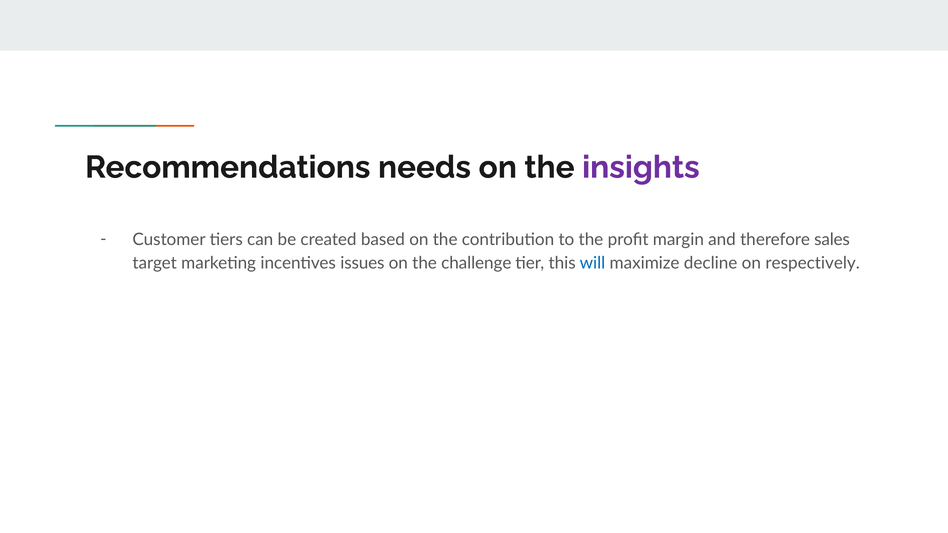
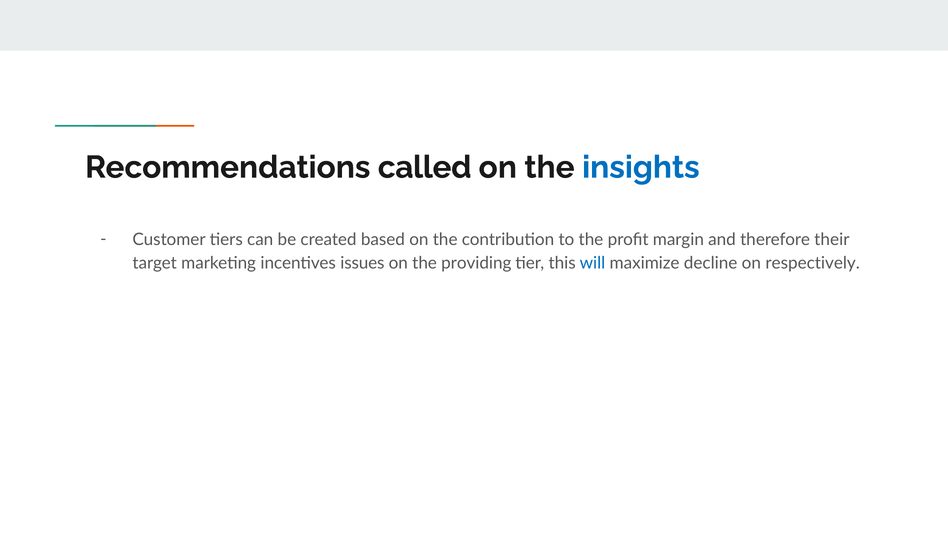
needs: needs -> called
insights colour: purple -> blue
sales: sales -> their
challenge: challenge -> providing
